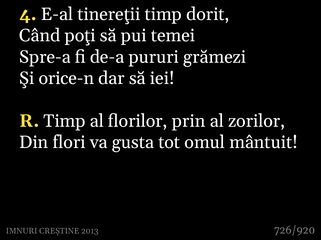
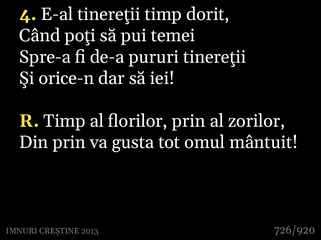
pururi grămezi: grămezi -> tinereţii
Din flori: flori -> prin
